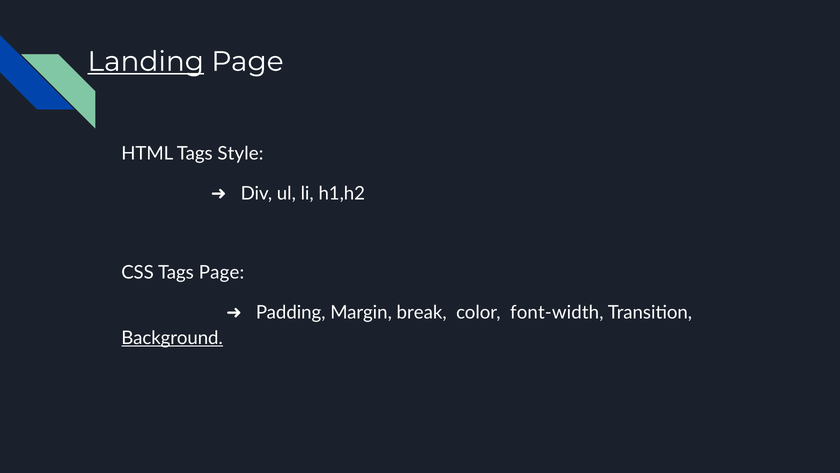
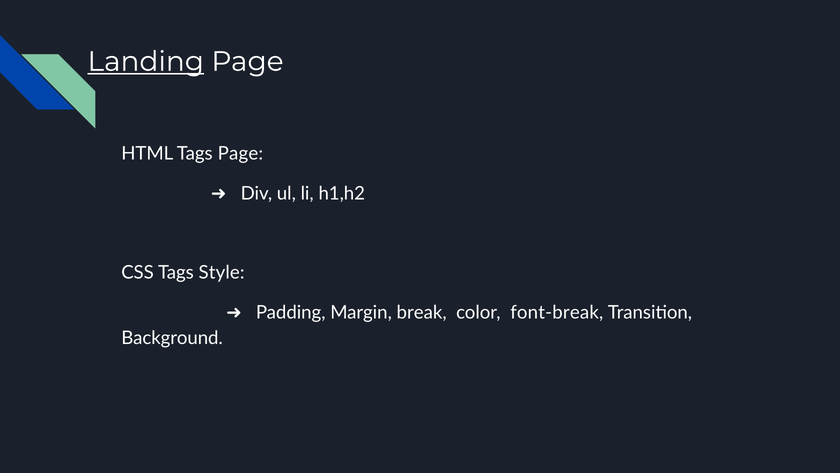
Tags Style: Style -> Page
Tags Page: Page -> Style
font-width: font-width -> font-break
Background underline: present -> none
